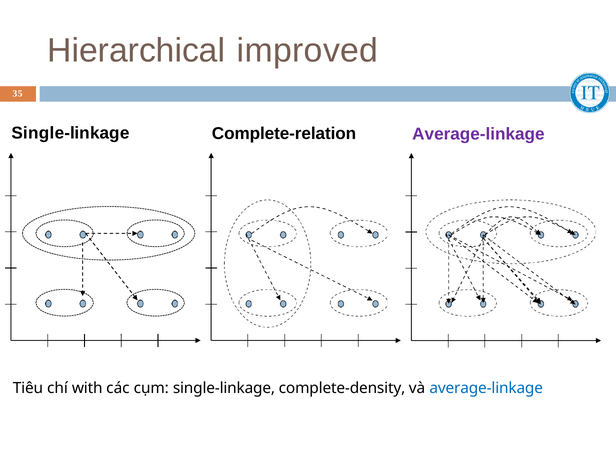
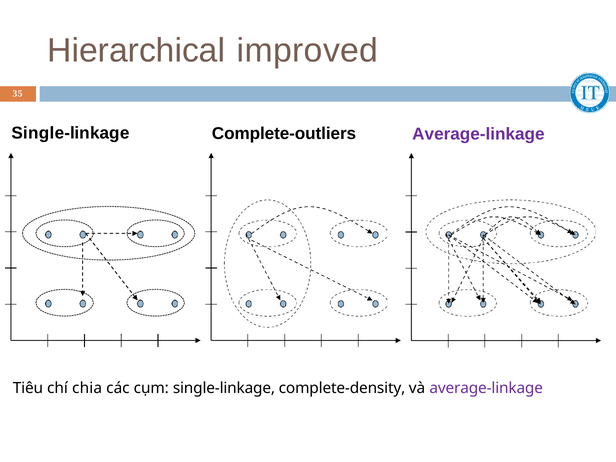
Complete-relation: Complete-relation -> Complete-outliers
with: with -> chia
average-linkage at (486, 388) colour: blue -> purple
